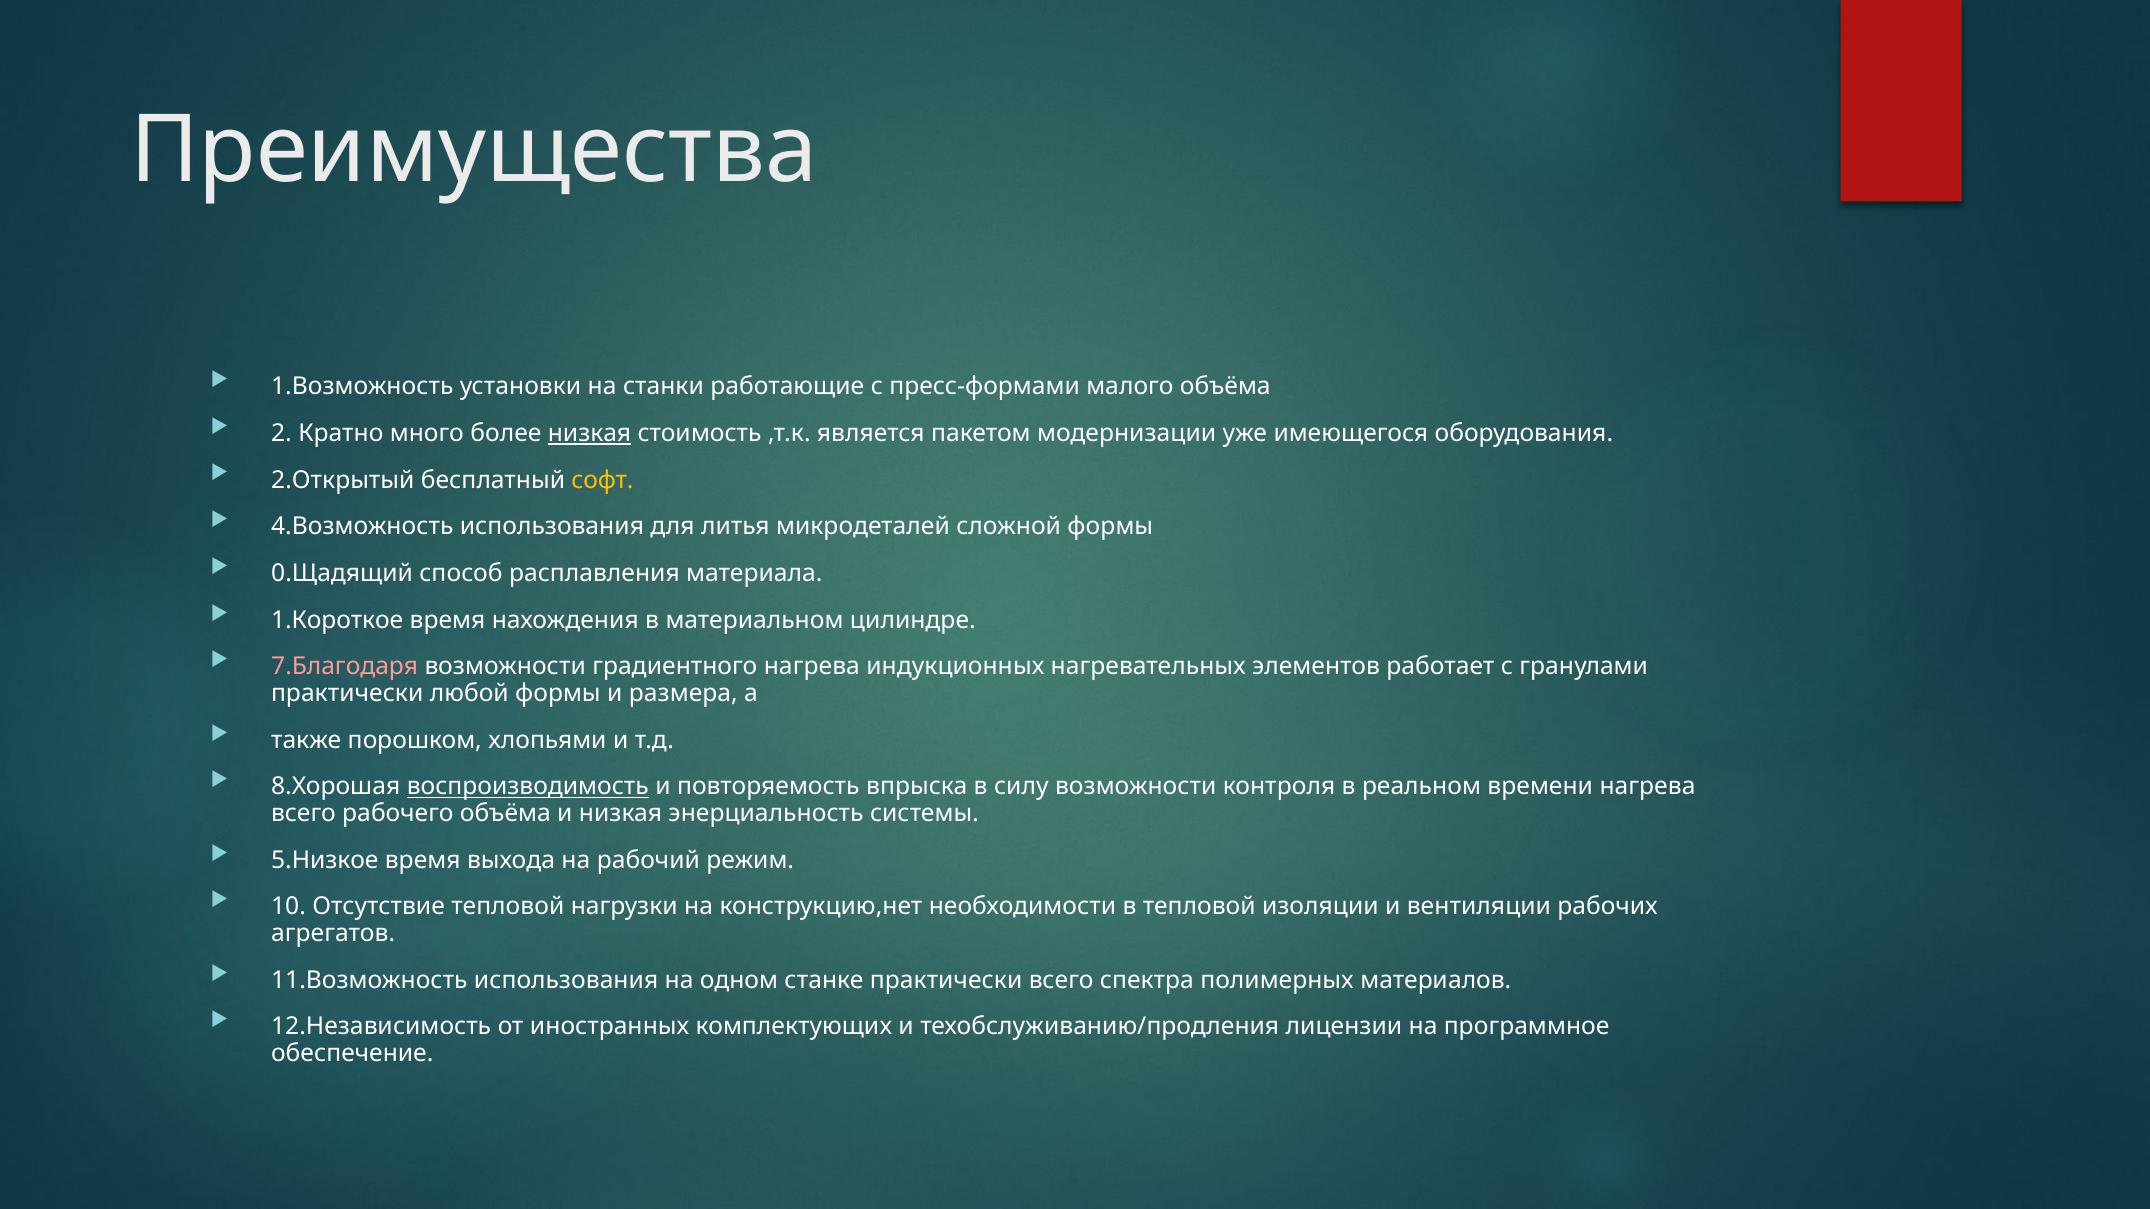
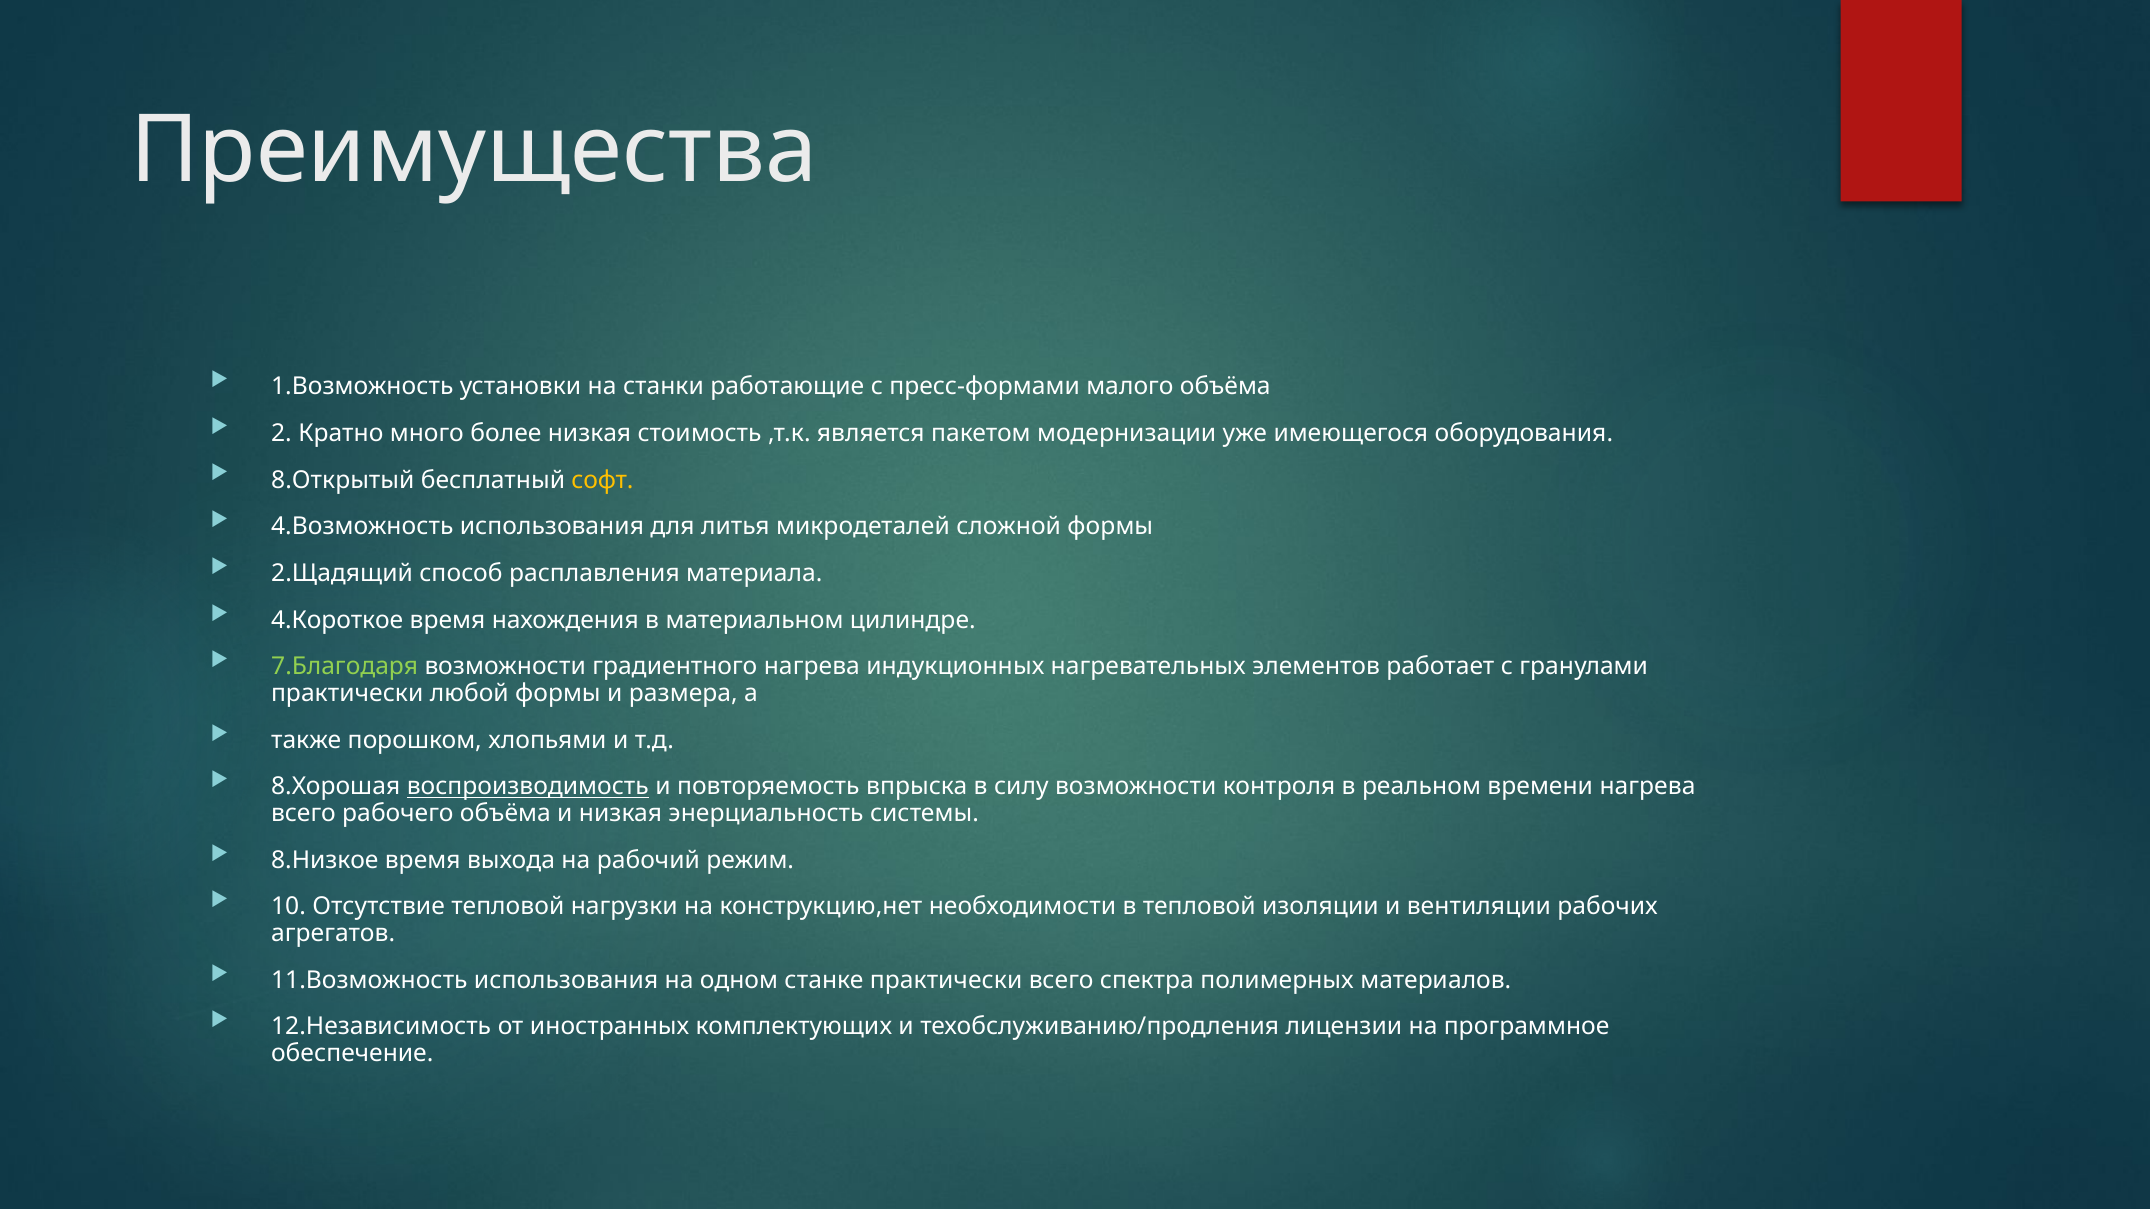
низкая at (590, 433) underline: present -> none
2.Открытый: 2.Открытый -> 8.Открытый
0.Щадящий: 0.Щадящий -> 2.Щадящий
1.Короткое: 1.Короткое -> 4.Короткое
7.Благодаря colour: pink -> light green
5.Низкое: 5.Низкое -> 8.Низкое
